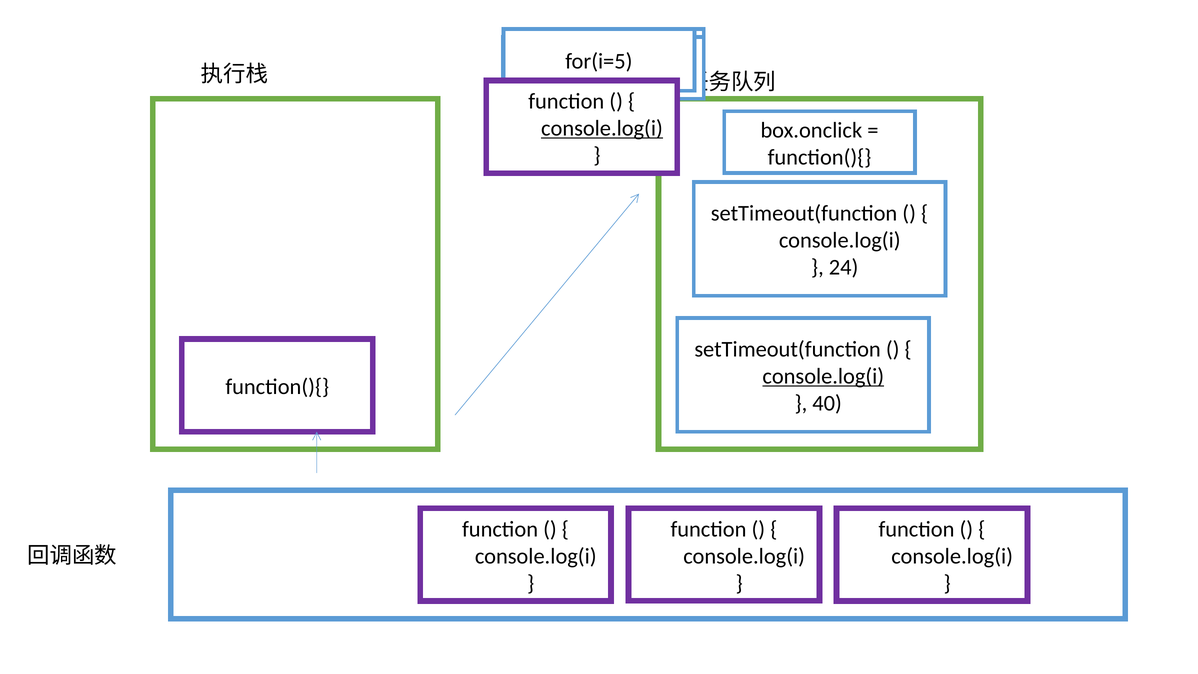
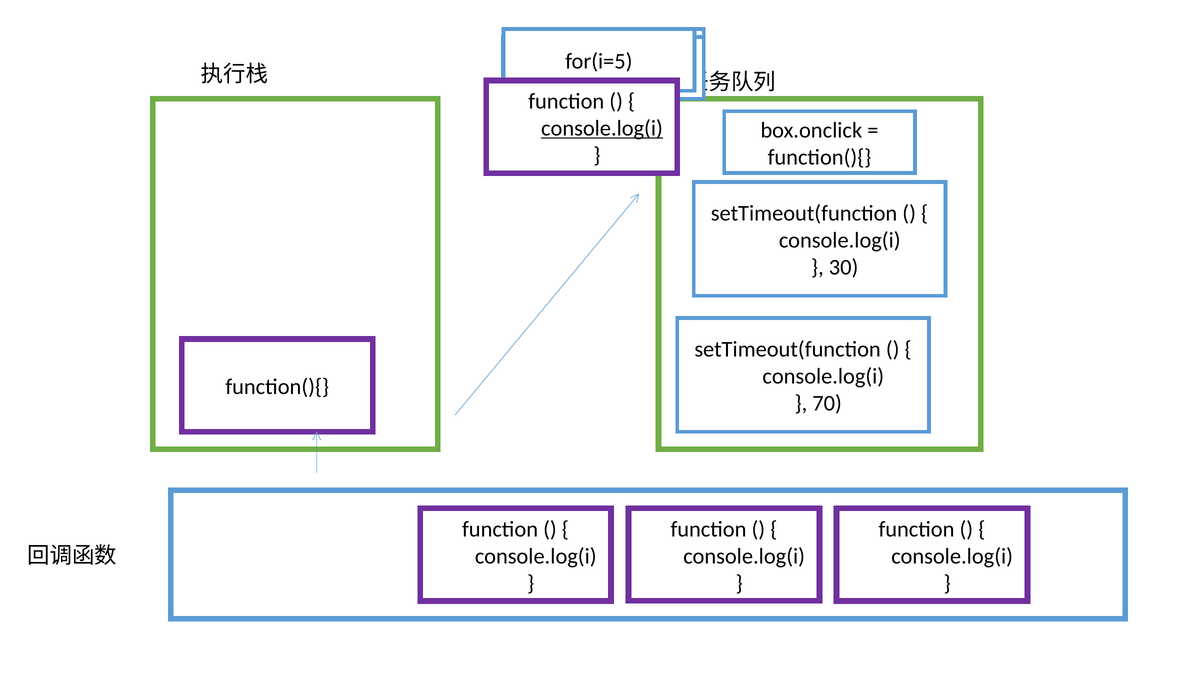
24: 24 -> 30
console.log(i at (823, 376) underline: present -> none
40: 40 -> 70
